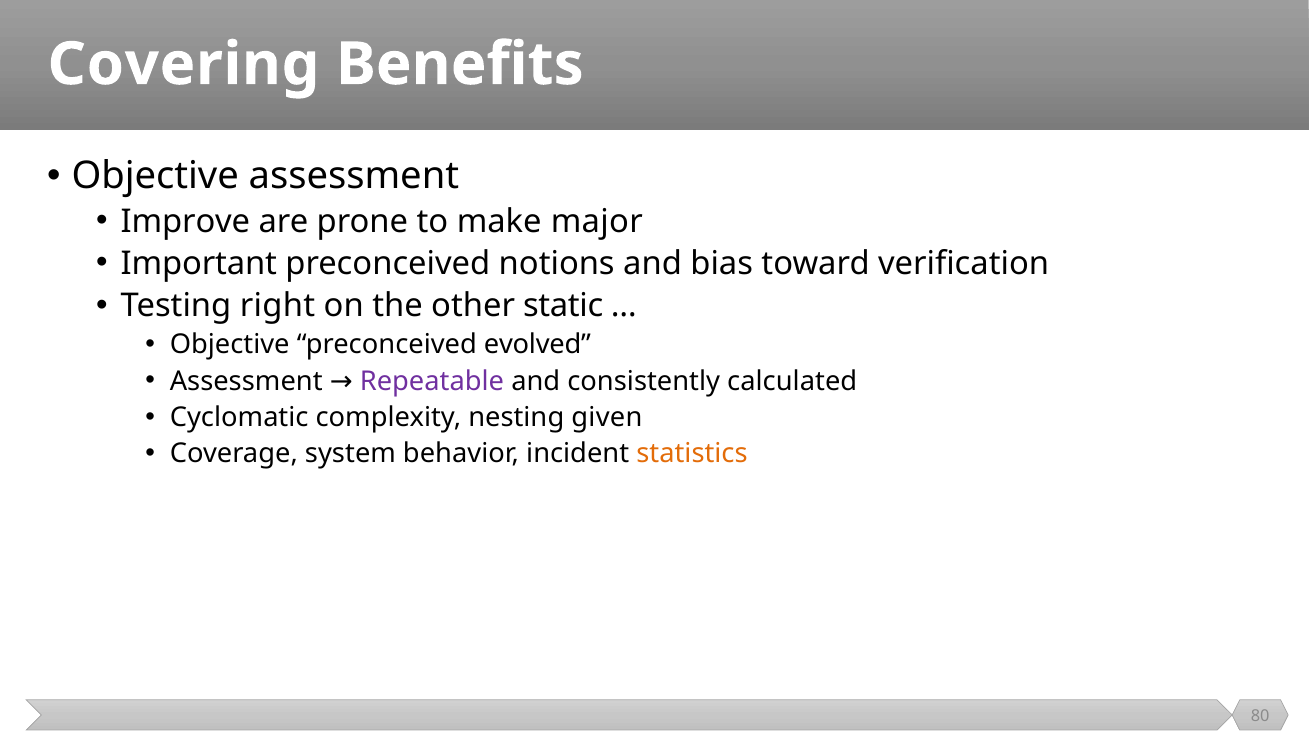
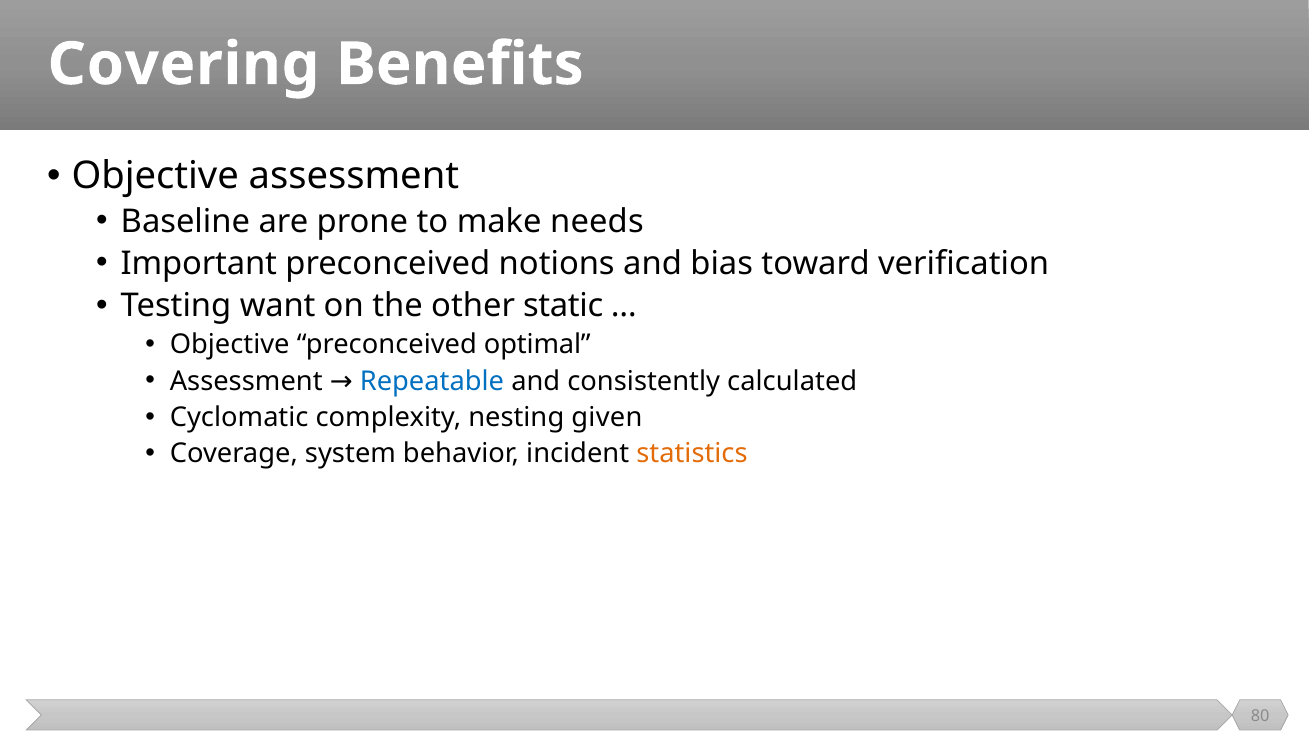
Improve: Improve -> Baseline
major: major -> needs
right: right -> want
evolved: evolved -> optimal
Repeatable colour: purple -> blue
